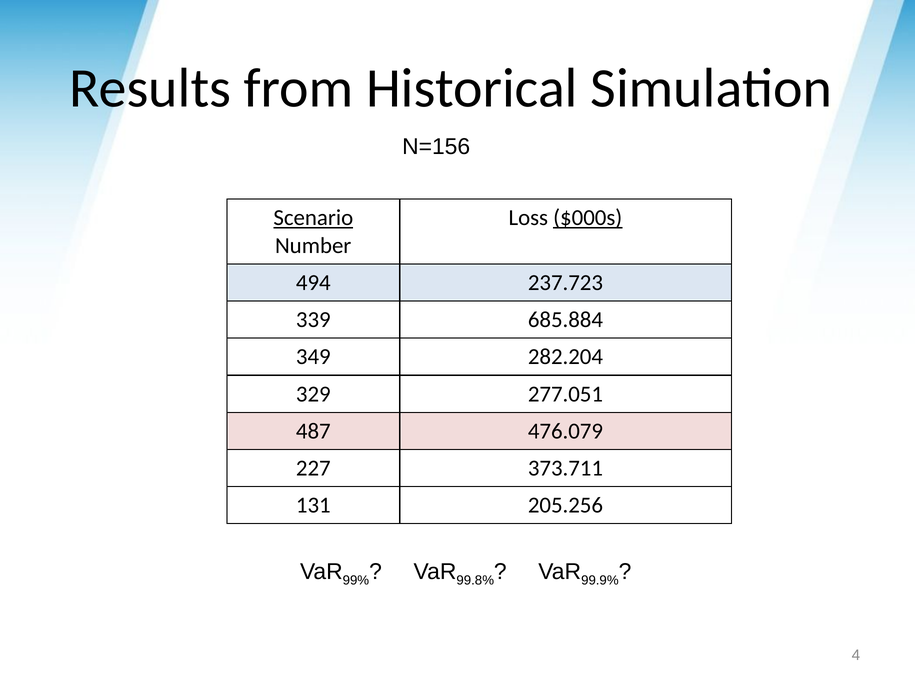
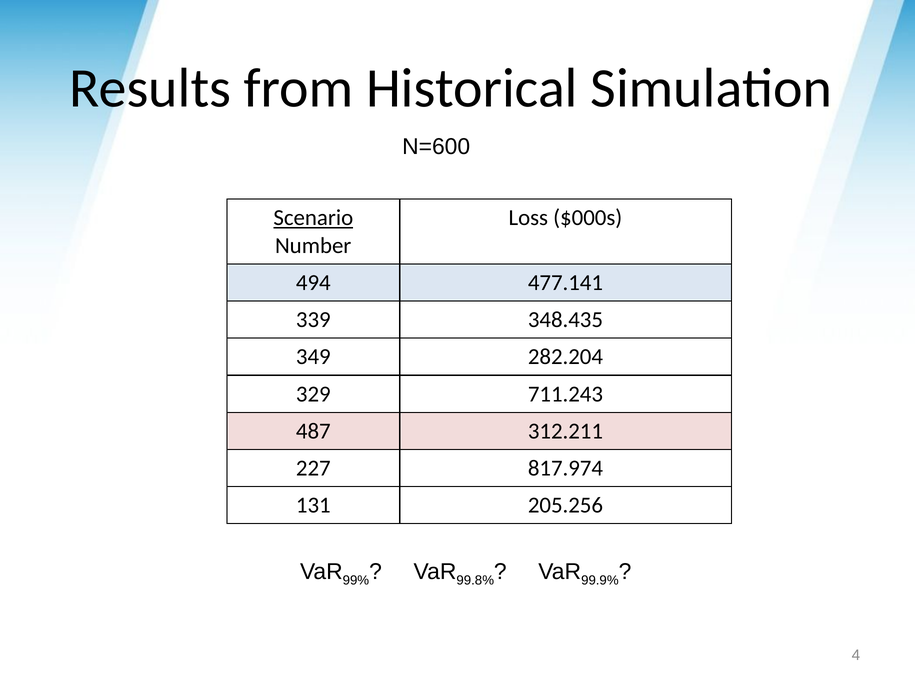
N=156: N=156 -> N=600
$000s underline: present -> none
237.723: 237.723 -> 477.141
685.884: 685.884 -> 348.435
277.051: 277.051 -> 711.243
476.079: 476.079 -> 312.211
373.711: 373.711 -> 817.974
